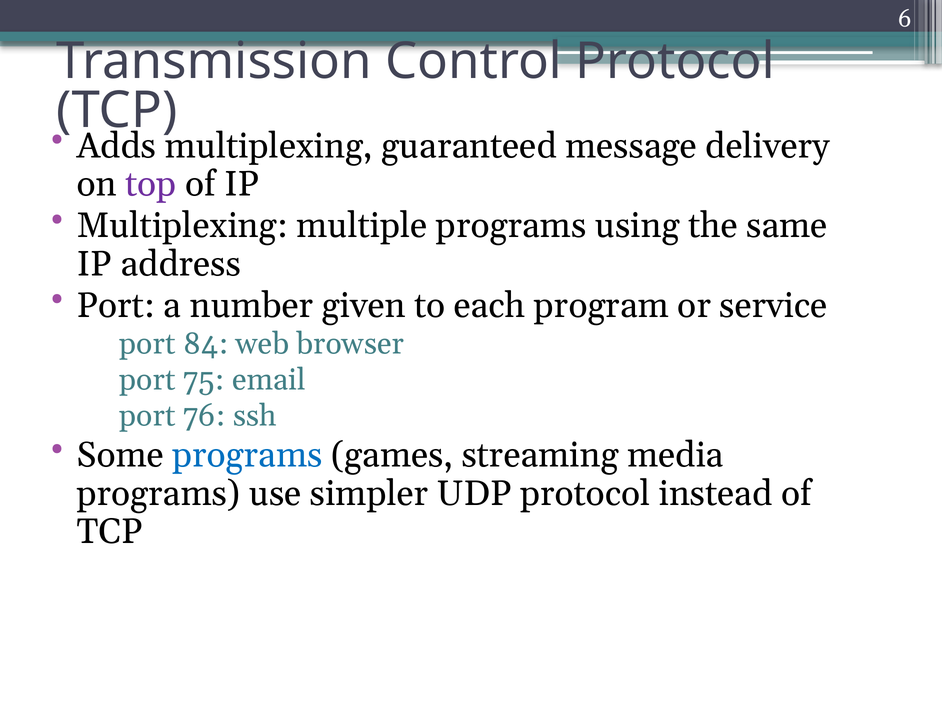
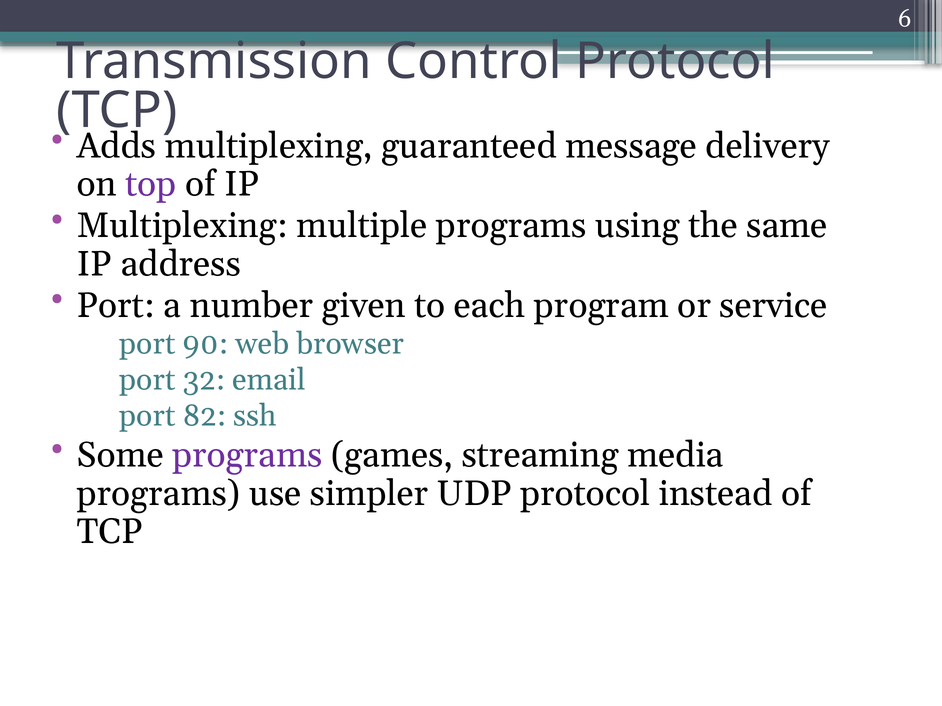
84: 84 -> 90
75: 75 -> 32
76: 76 -> 82
programs at (247, 456) colour: blue -> purple
